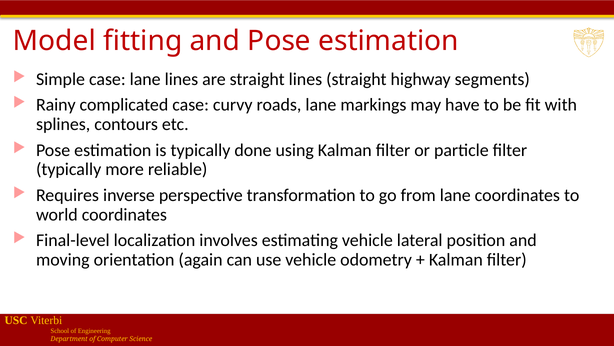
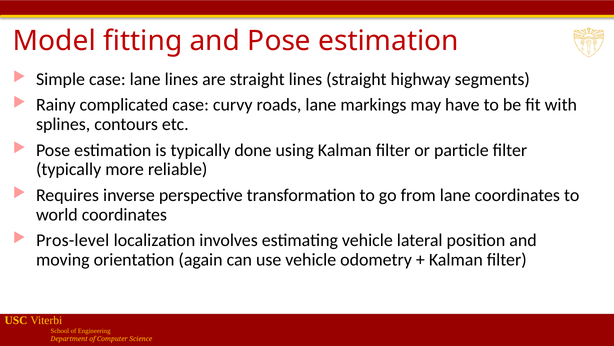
Final-level: Final-level -> Pros-level
